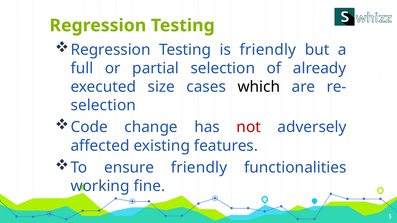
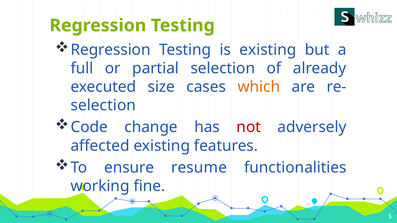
is friendly: friendly -> existing
which colour: black -> orange
ensure friendly: friendly -> resume
